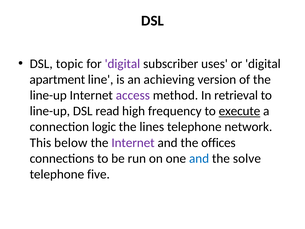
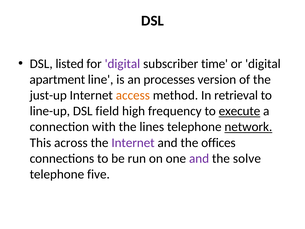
topic: topic -> listed
uses: uses -> time
achieving: achieving -> processes
line-up at (48, 95): line-up -> just-up
access colour: purple -> orange
read: read -> field
logic: logic -> with
network underline: none -> present
below: below -> across
and at (199, 158) colour: blue -> purple
